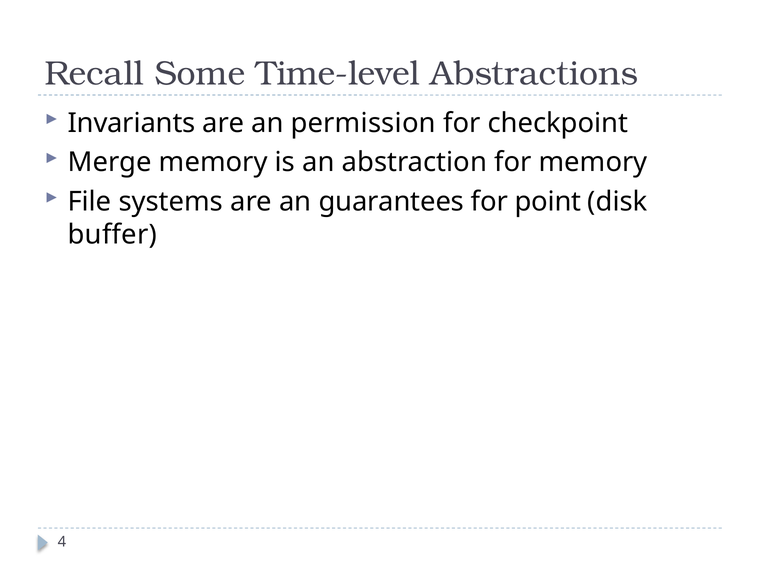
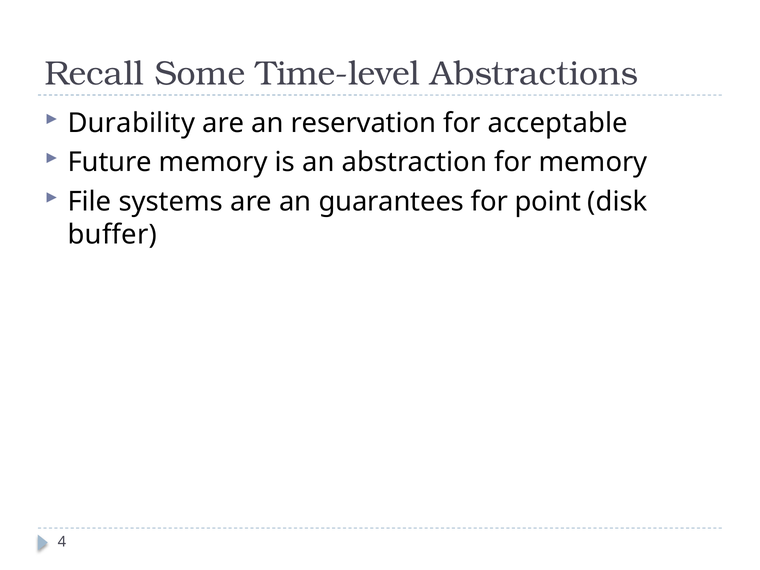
Invariants: Invariants -> Durability
permission: permission -> reservation
checkpoint: checkpoint -> acceptable
Merge: Merge -> Future
